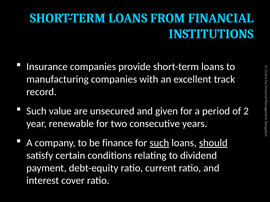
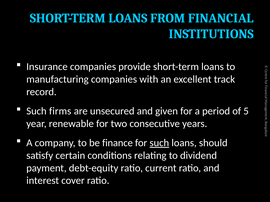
value: value -> firms
2: 2 -> 5
should underline: present -> none
